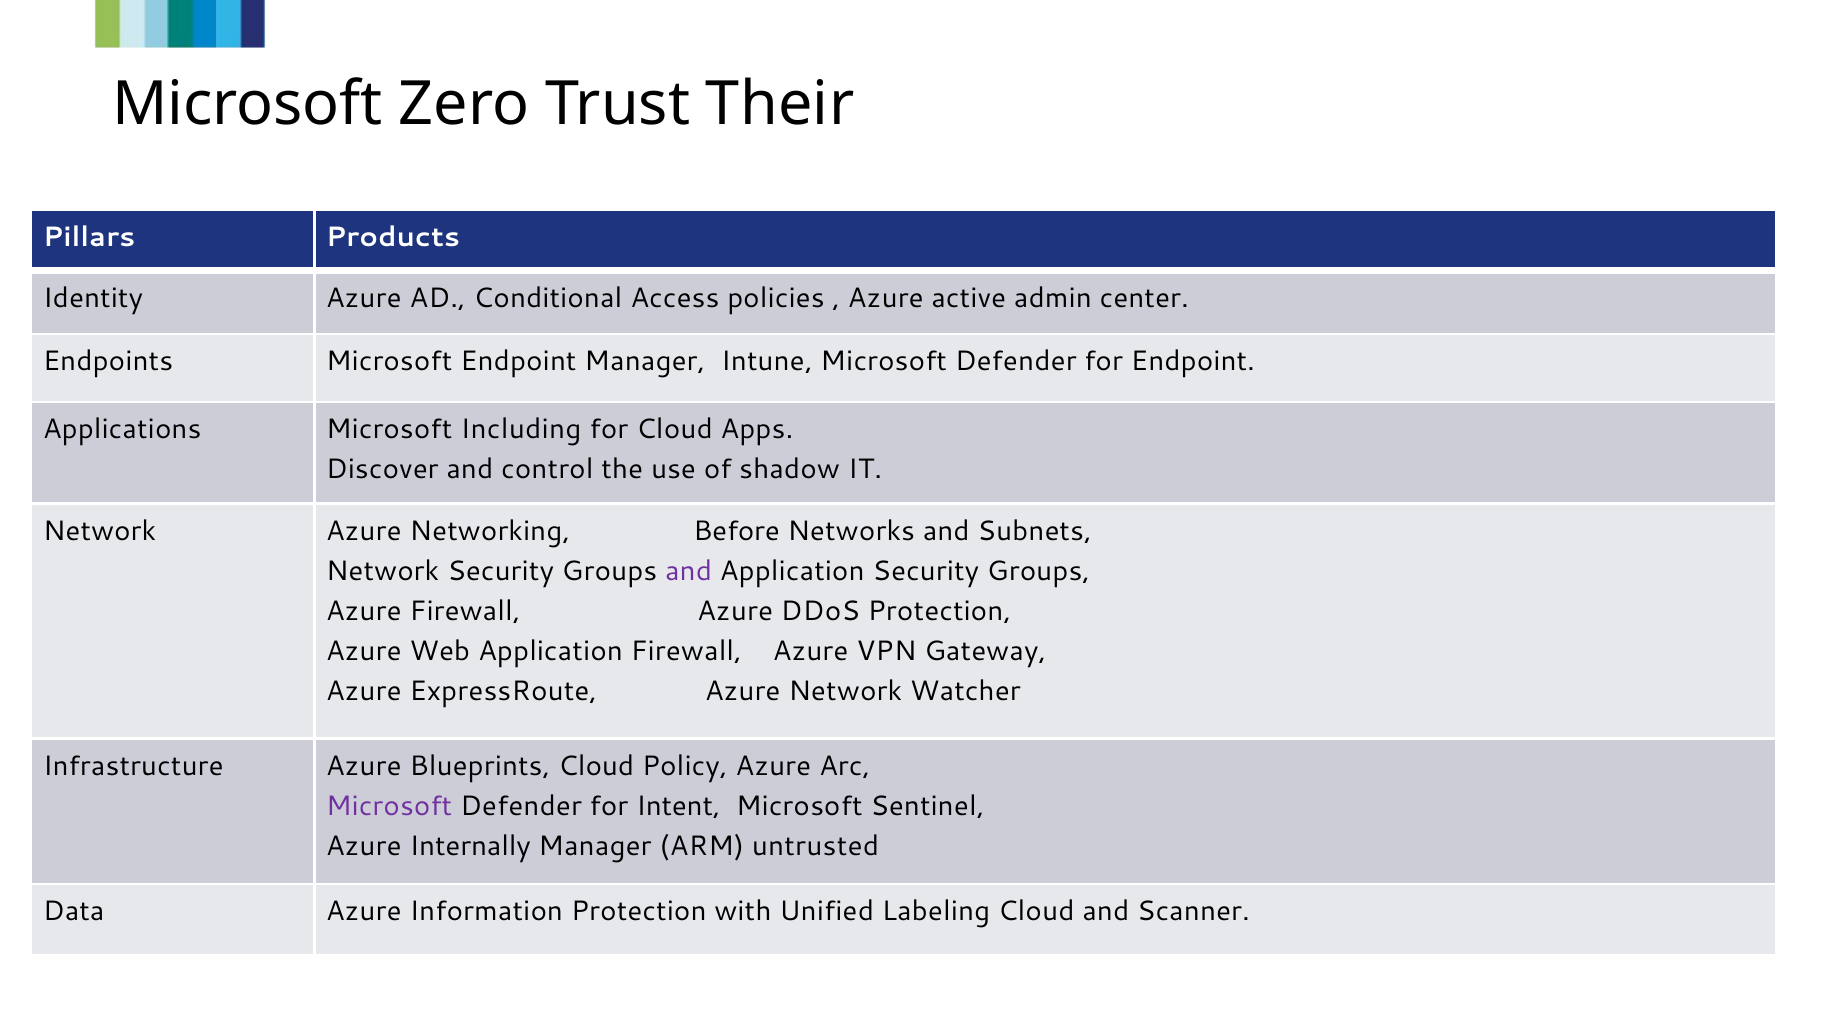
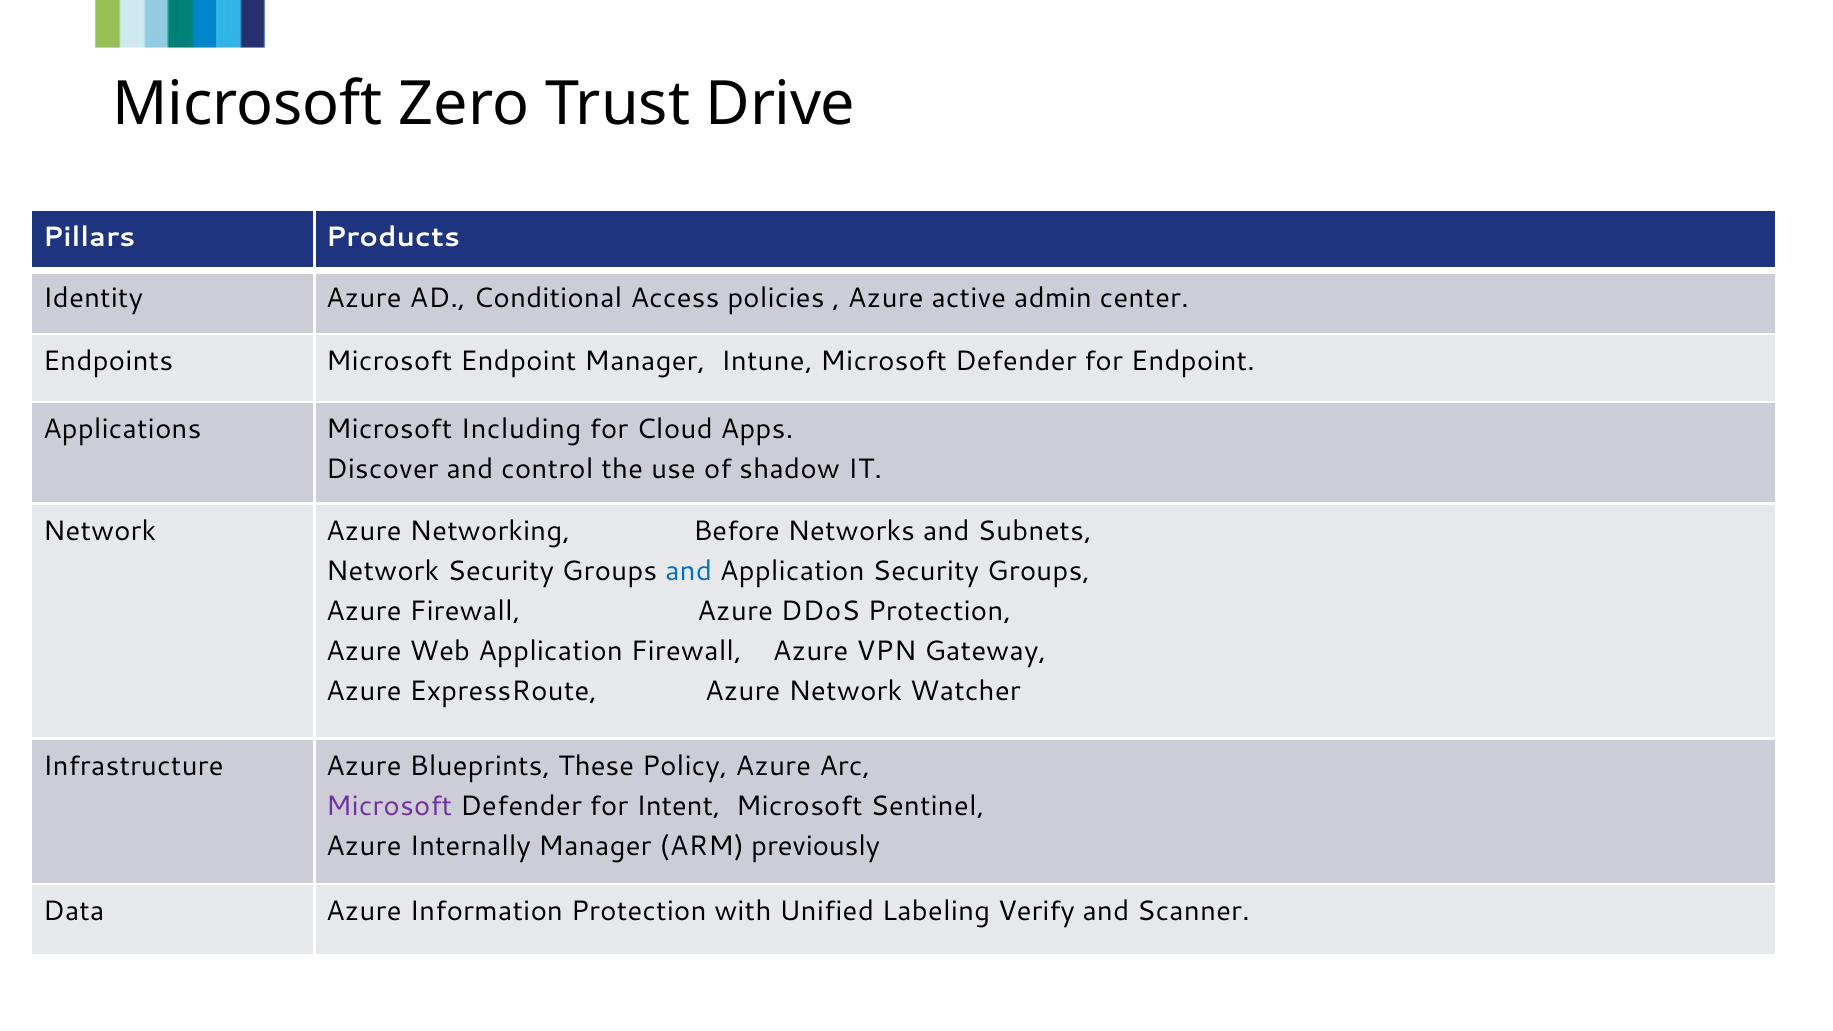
Their: Their -> Drive
and at (689, 571) colour: purple -> blue
Blueprints Cloud: Cloud -> These
untrusted: untrusted -> previously
Labeling Cloud: Cloud -> Verify
